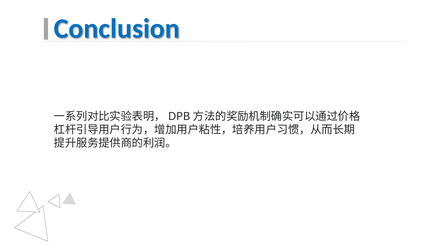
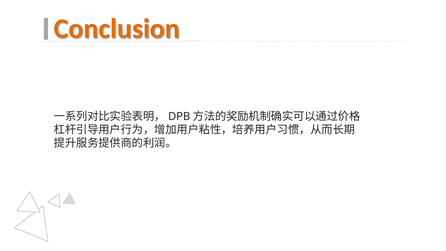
Conclusion colour: blue -> orange
